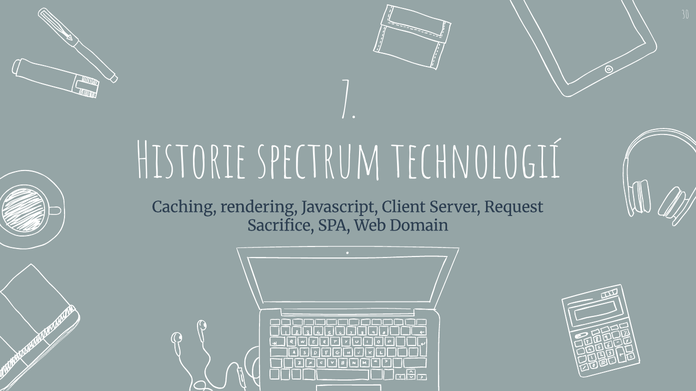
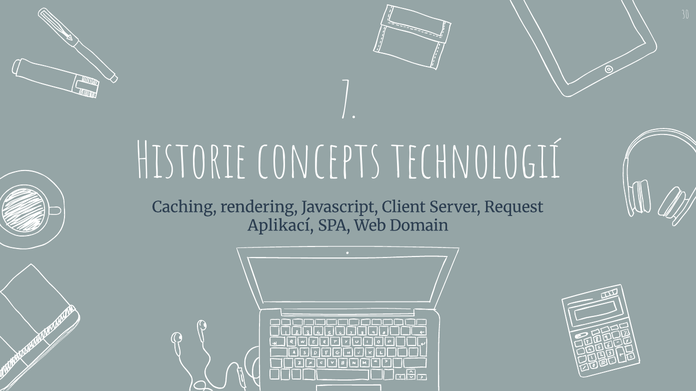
spectrum: spectrum -> concepts
Sacrifice: Sacrifice -> Aplikací
